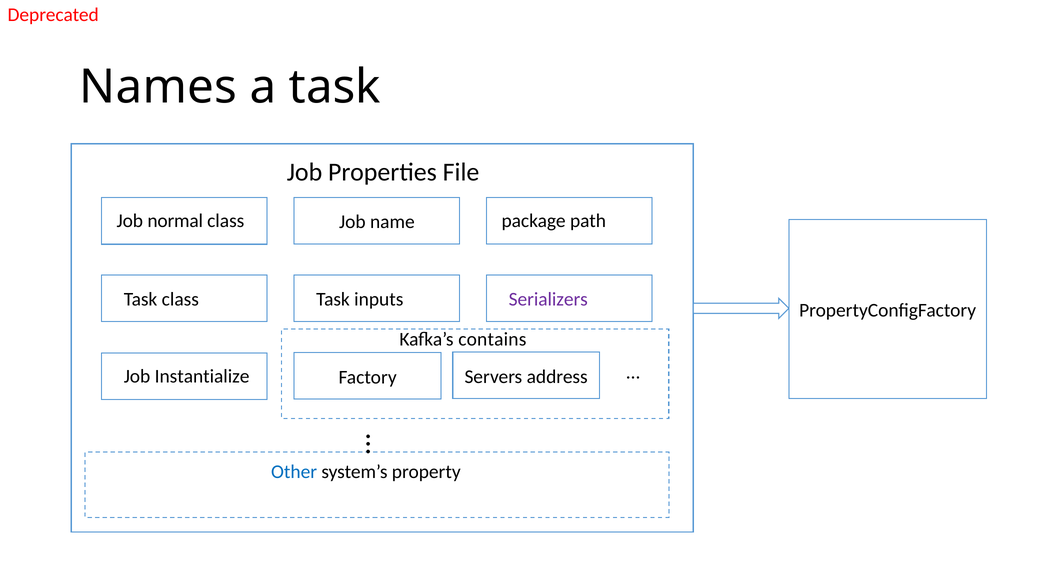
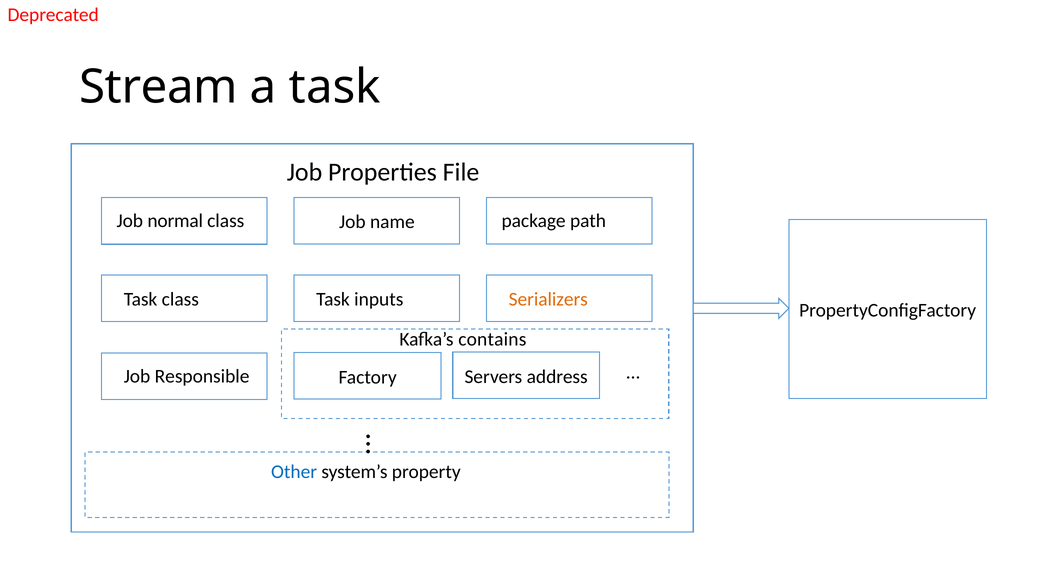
Names: Names -> Stream
Serializers colour: purple -> orange
Instantialize: Instantialize -> Responsible
